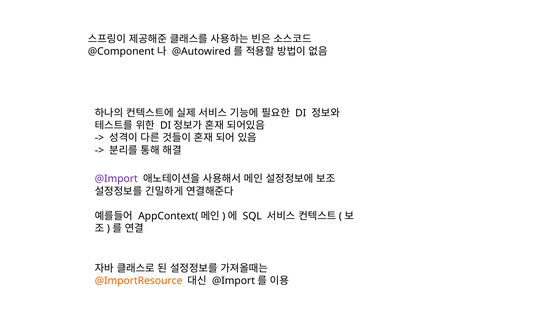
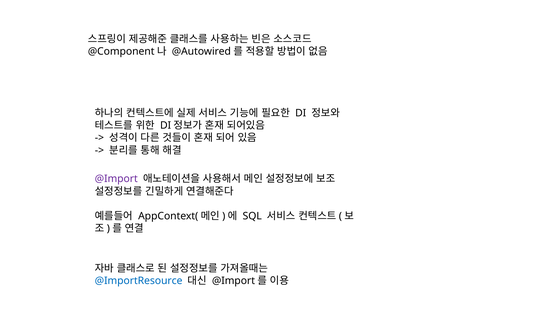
@ImportResource colour: orange -> blue
